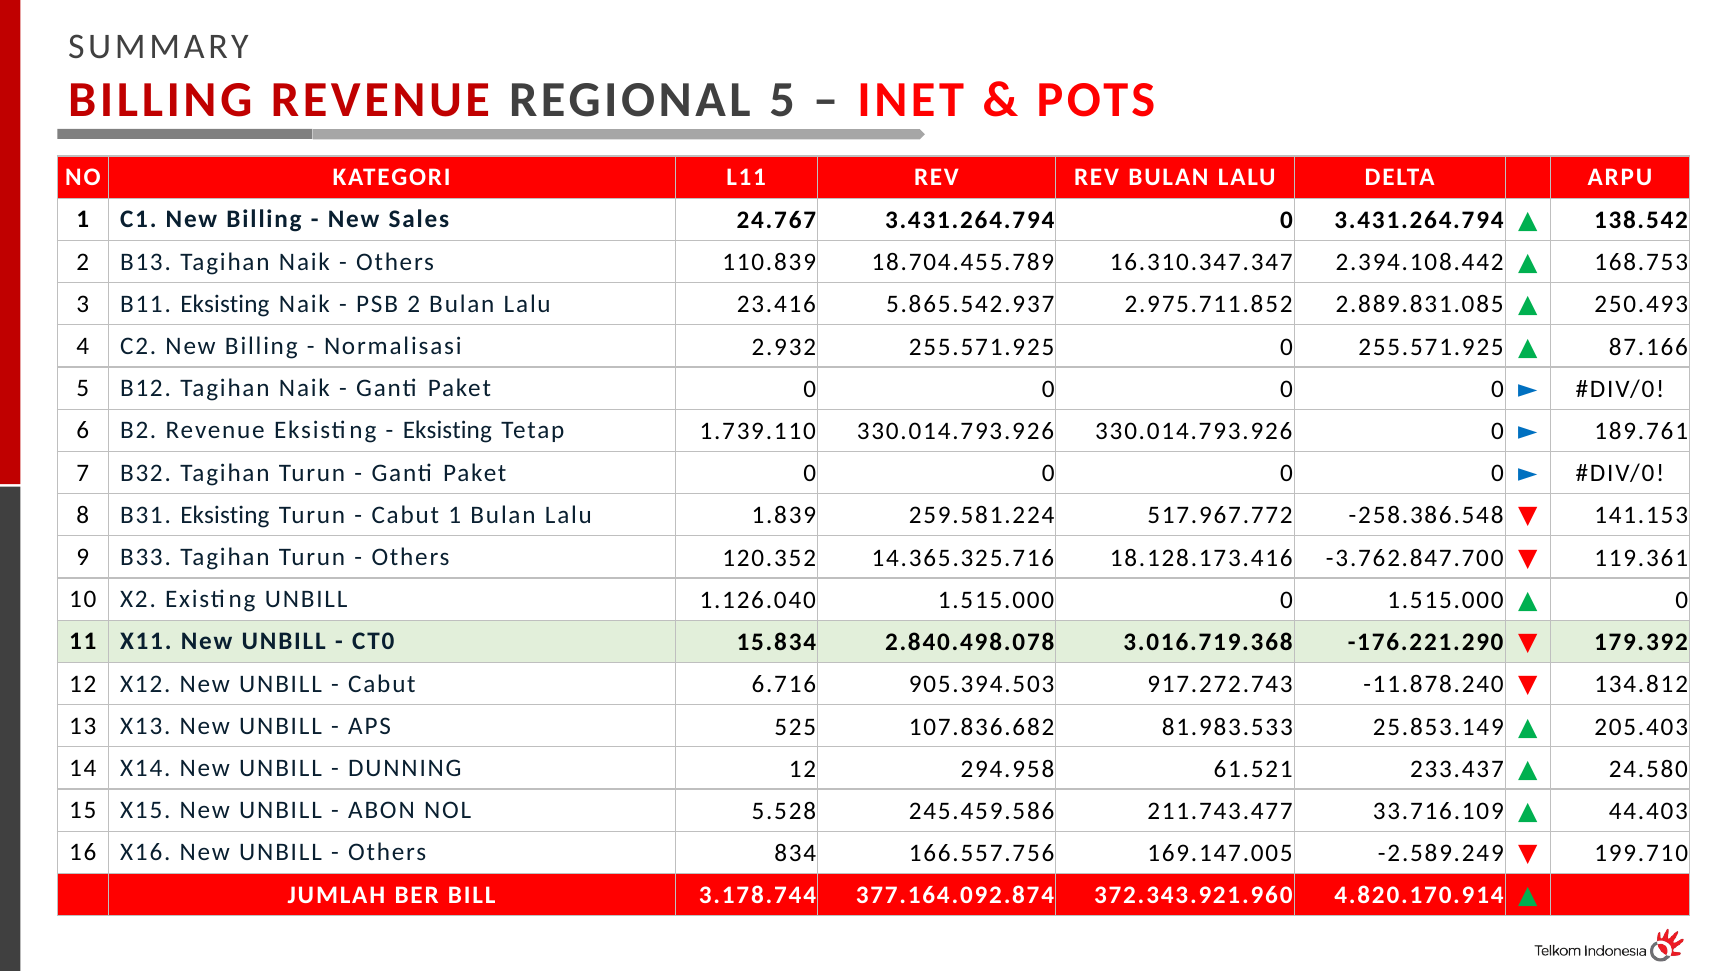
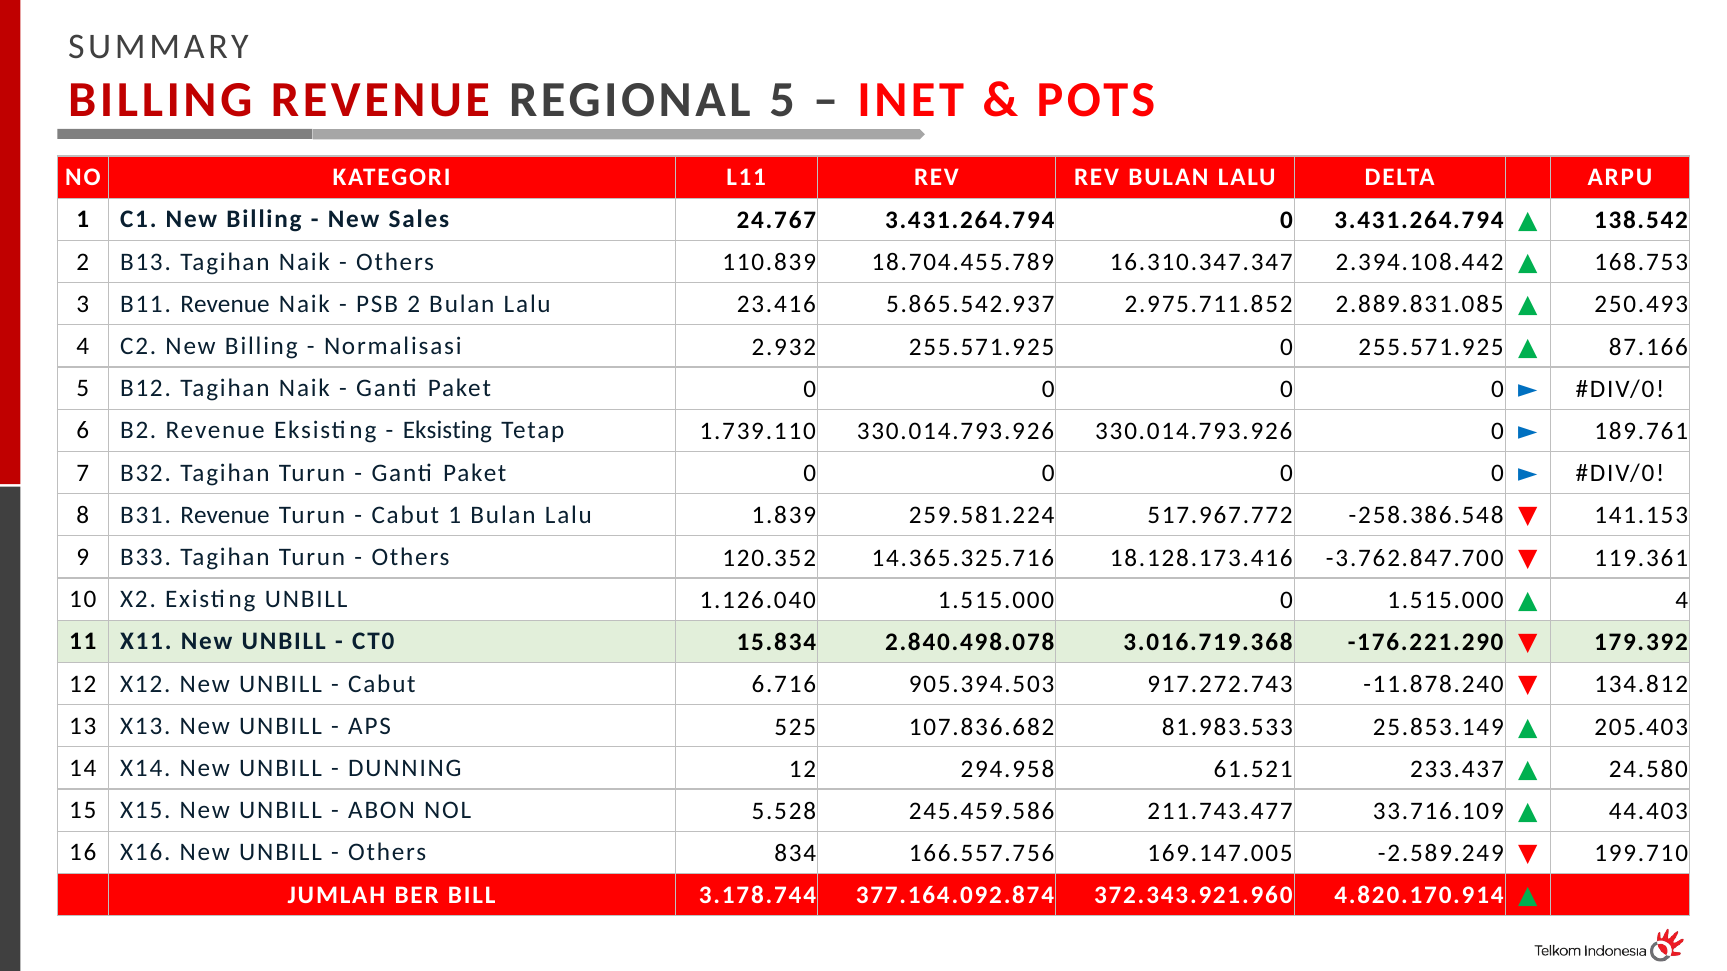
B11 Eksisting: Eksisting -> Revenue
B31 Eksisting: Eksisting -> Revenue
0 at (1682, 600): 0 -> 4
